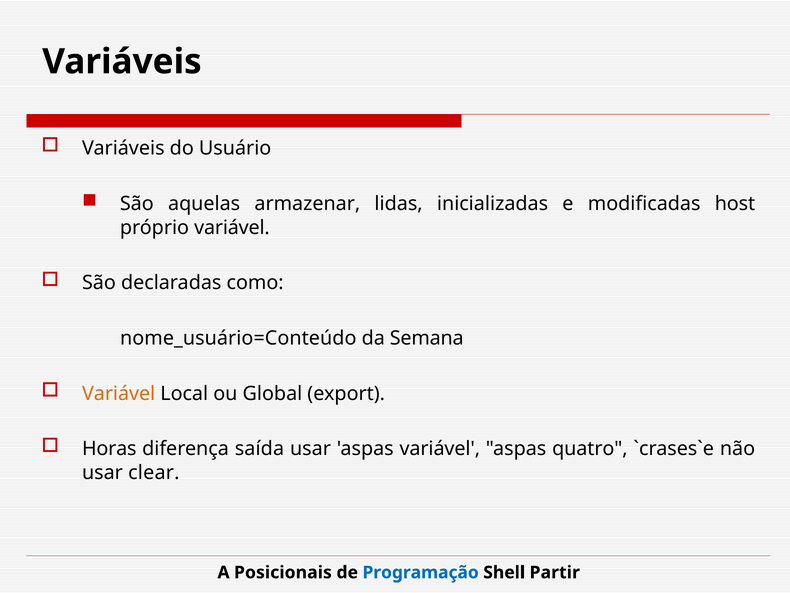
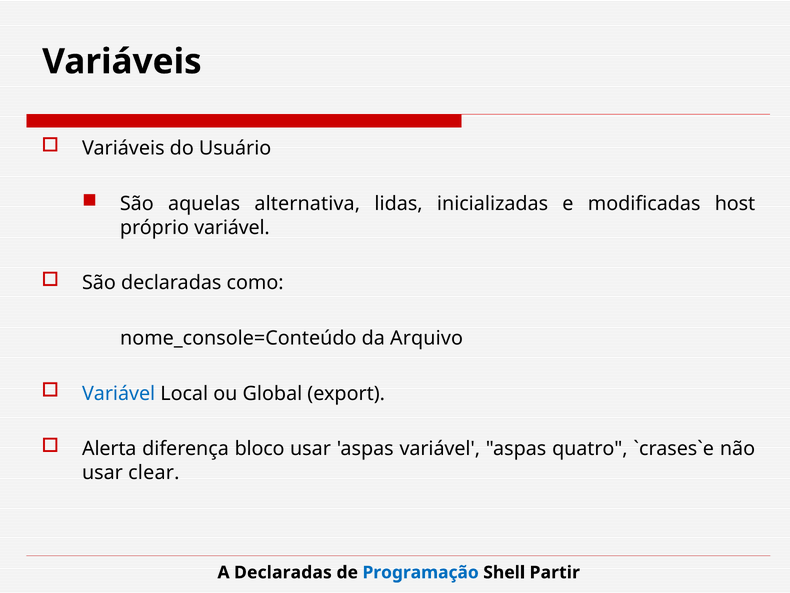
armazenar: armazenar -> alternativa
nome_usuário=Conteúdo: nome_usuário=Conteúdo -> nome_console=Conteúdo
Semana: Semana -> Arquivo
Variável at (119, 393) colour: orange -> blue
Horas: Horas -> Alerta
saída: saída -> bloco
A Posicionais: Posicionais -> Declaradas
